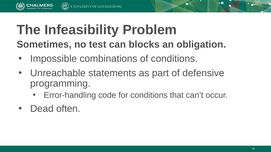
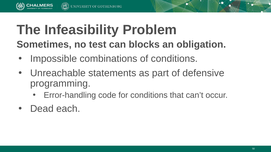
often: often -> each
